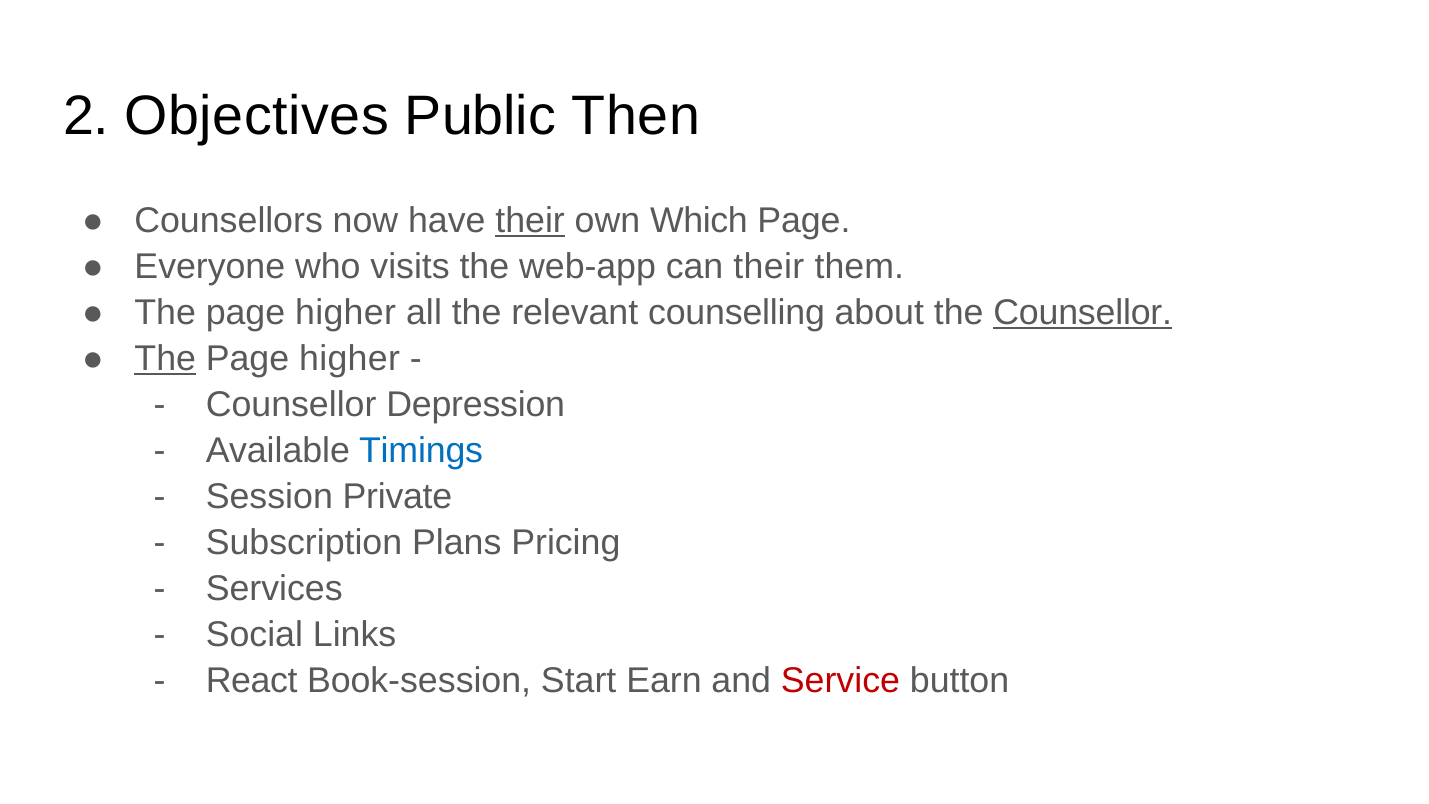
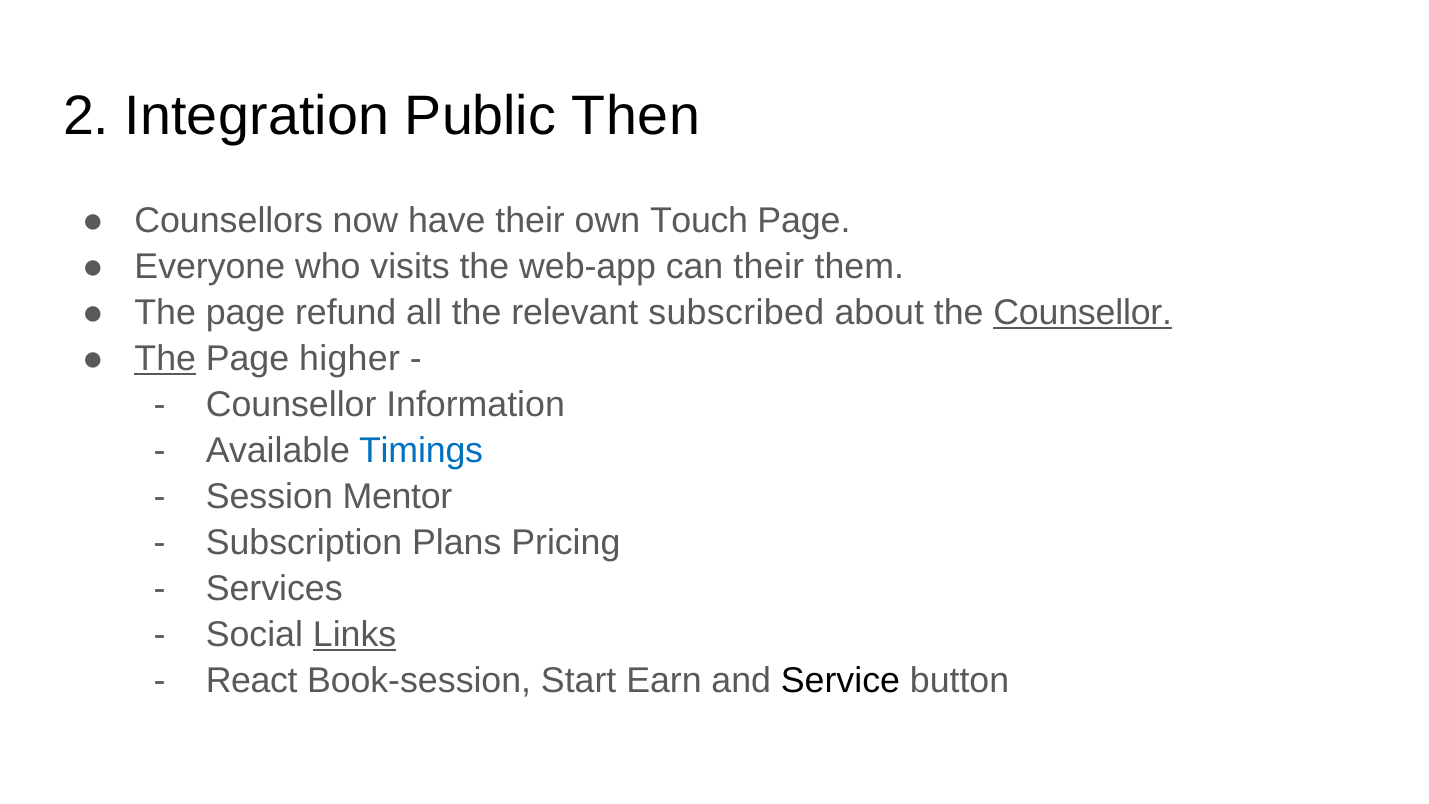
Objectives: Objectives -> Integration
their at (530, 221) underline: present -> none
Which: Which -> Touch
higher at (346, 313): higher -> refund
counselling: counselling -> subscribed
Depression: Depression -> Information
Private: Private -> Mentor
Links underline: none -> present
Service colour: red -> black
